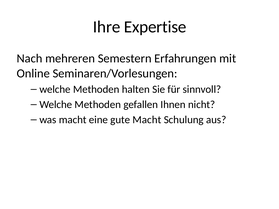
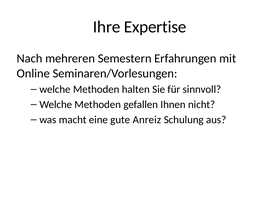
gute Macht: Macht -> Anreiz
